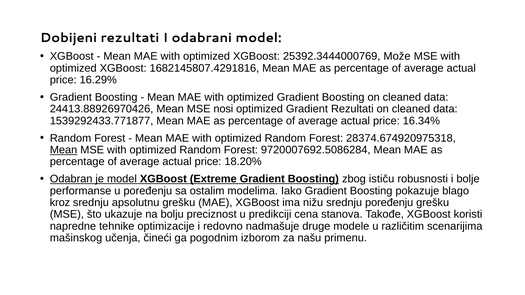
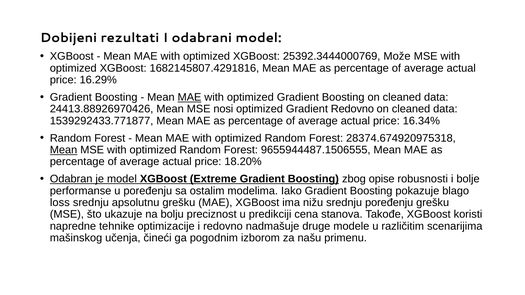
MAE at (189, 97) underline: none -> present
Gradient Rezultati: Rezultati -> Redovno
9720007692.5086284: 9720007692.5086284 -> 9655944487.1506555
ističu: ističu -> opise
kroz: kroz -> loss
